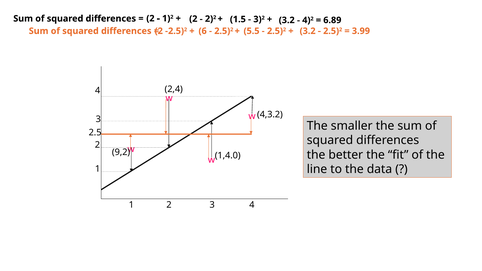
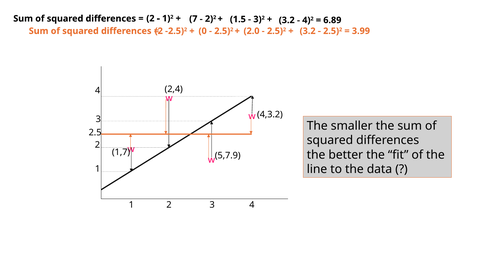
2 at (193, 19): 2 -> 7
6: 6 -> 0
5.5: 5.5 -> 2.0
9,2: 9,2 -> 1,7
1,4.0: 1,4.0 -> 5,7.9
